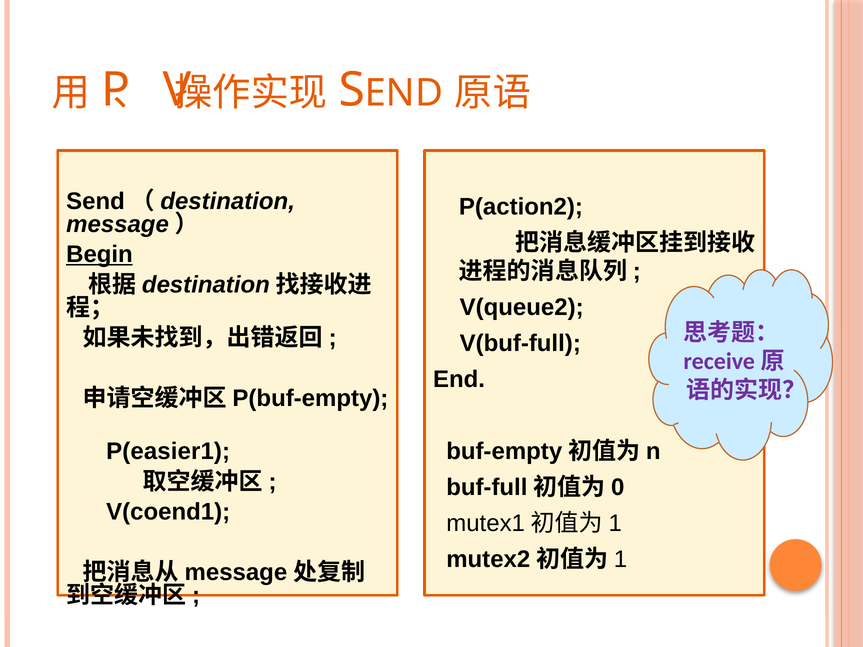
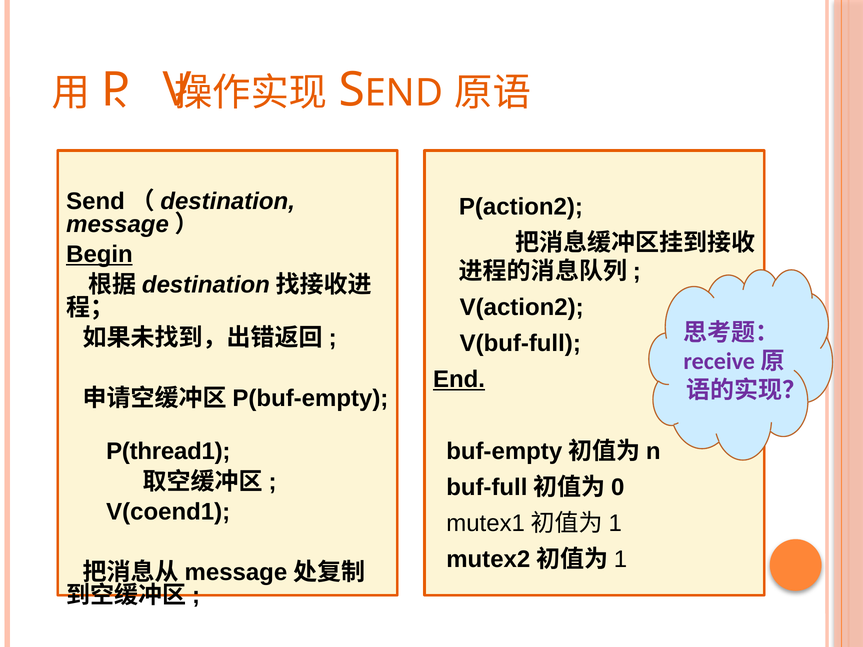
V(queue2: V(queue2 -> V(action2
End at (459, 379) underline: none -> present
P(easier1: P(easier1 -> P(thread1
